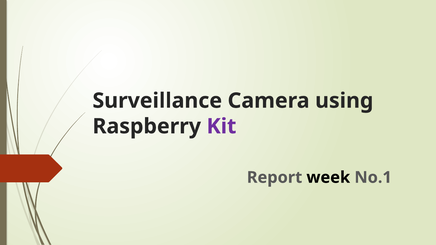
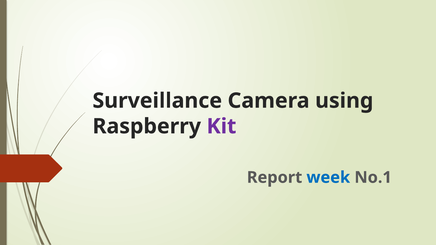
week colour: black -> blue
